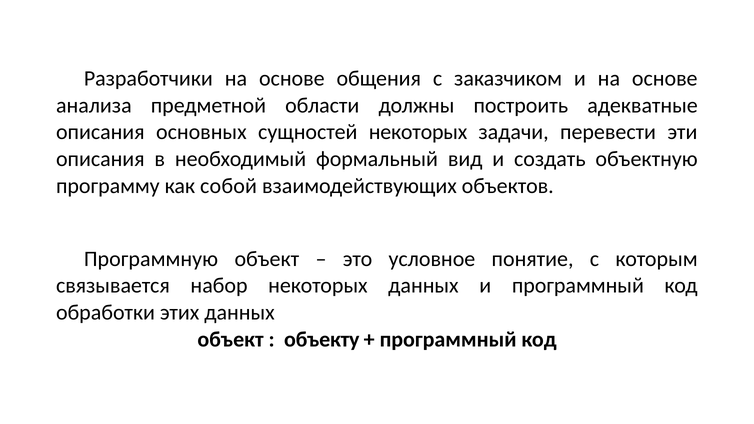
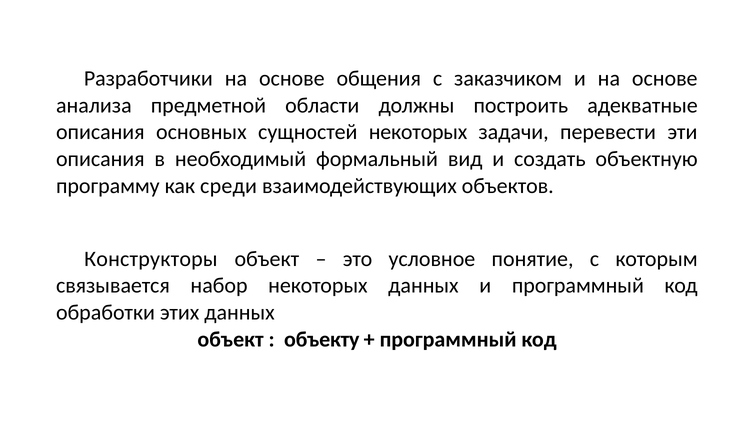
собой: собой -> среди
Программную: Программную -> Конструкторы
